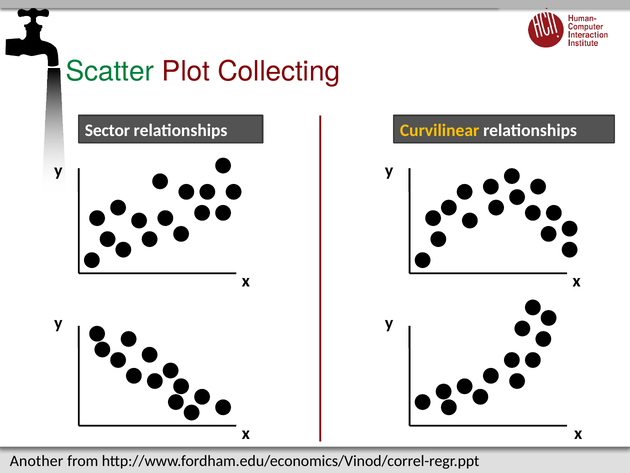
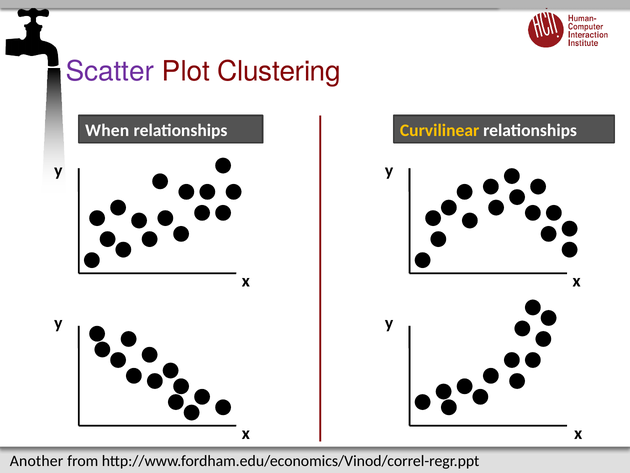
Scatter colour: green -> purple
Collecting: Collecting -> Clustering
Sector: Sector -> When
